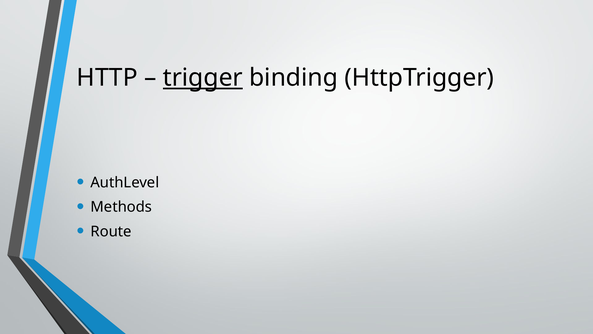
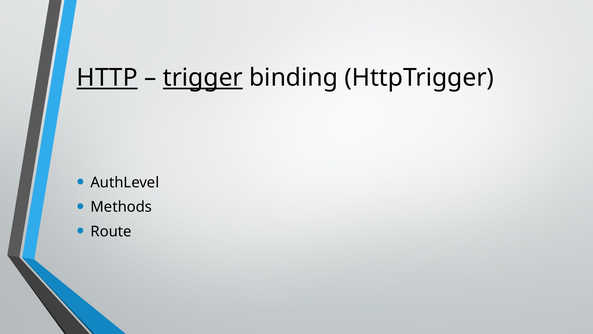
HTTP underline: none -> present
